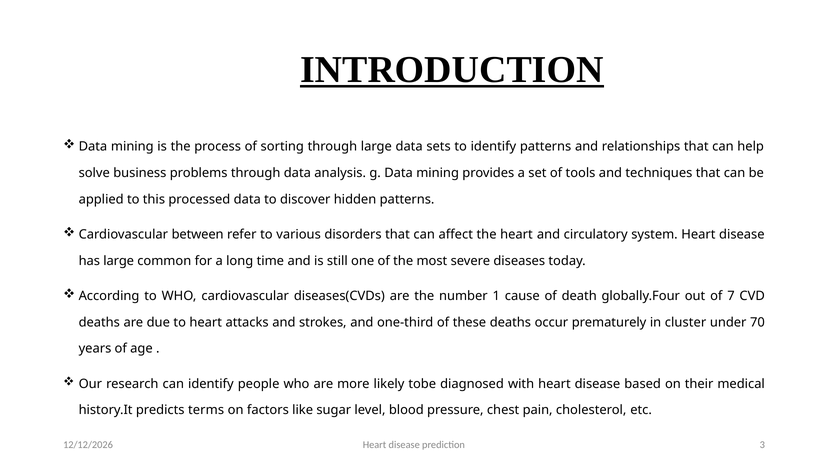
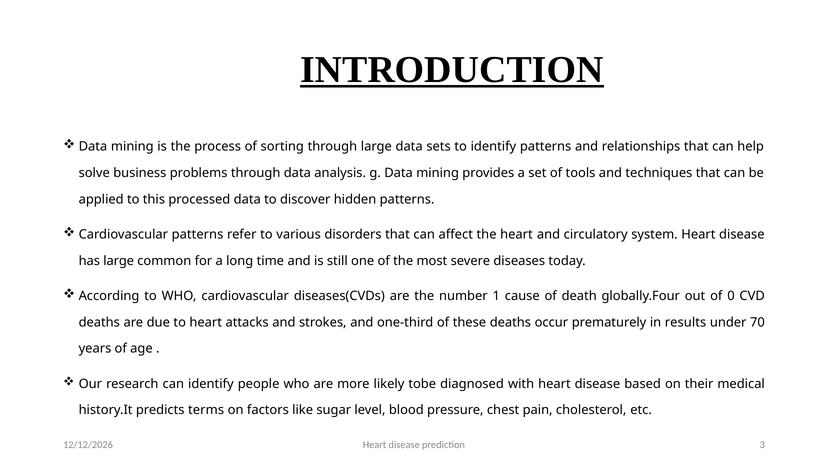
Cardiovascular between: between -> patterns
7: 7 -> 0
cluster: cluster -> results
